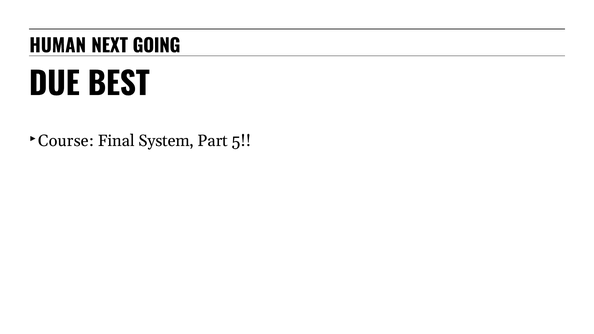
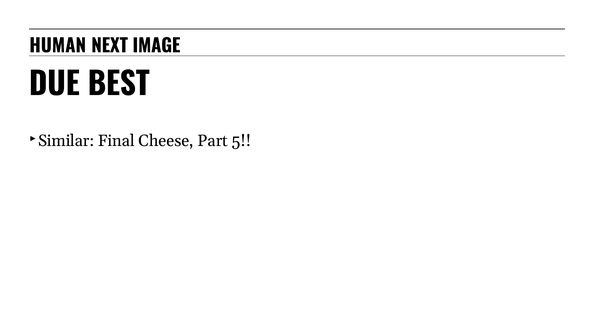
GOING: GOING -> IMAGE
Course: Course -> Similar
System: System -> Cheese
